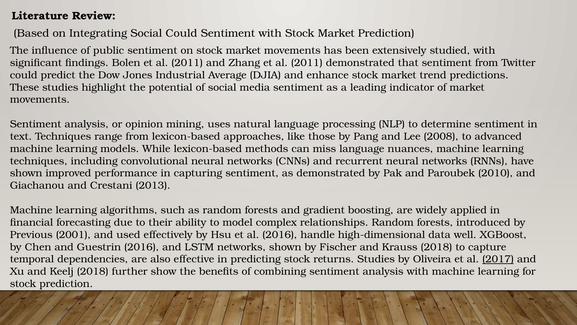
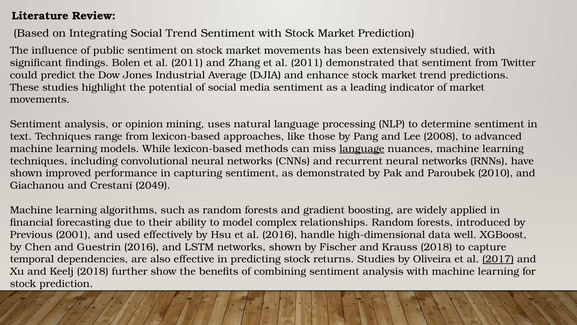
Social Could: Could -> Trend
language at (362, 149) underline: none -> present
2013: 2013 -> 2049
